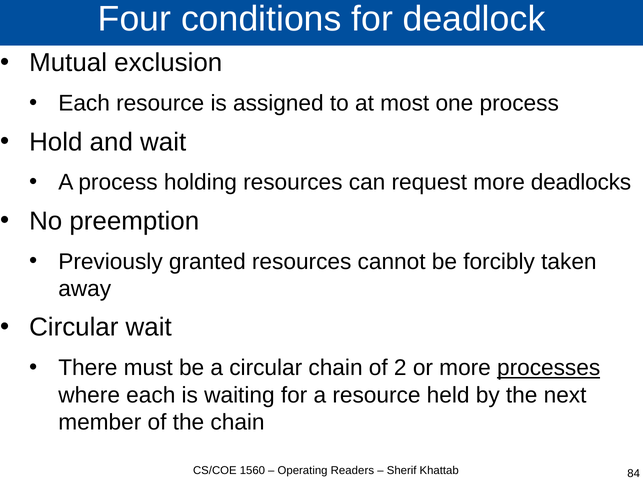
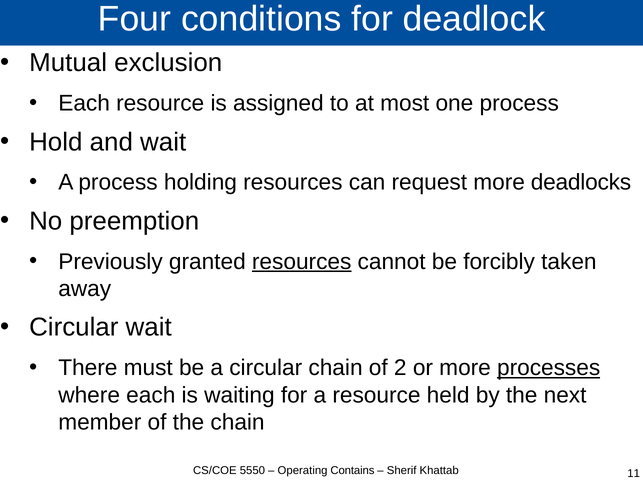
resources at (302, 262) underline: none -> present
1560: 1560 -> 5550
Readers: Readers -> Contains
84: 84 -> 11
